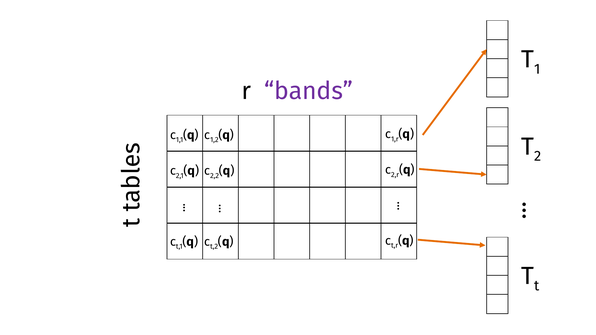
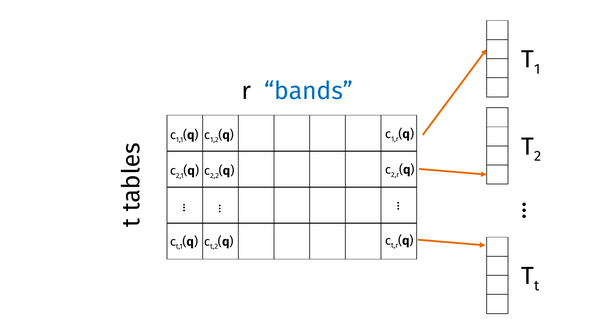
bands colour: purple -> blue
